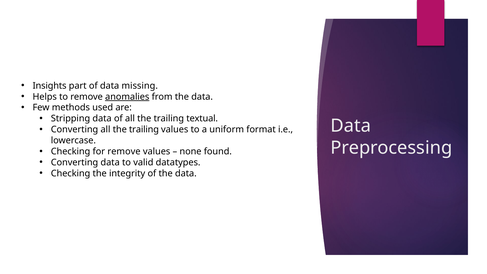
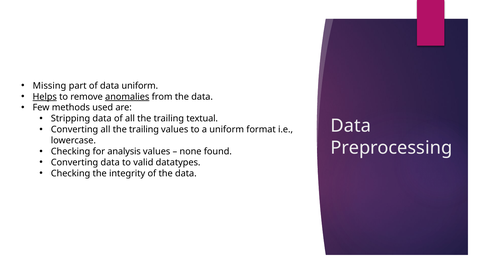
Insights: Insights -> Missing
data missing: missing -> uniform
Helps underline: none -> present
for remove: remove -> analysis
